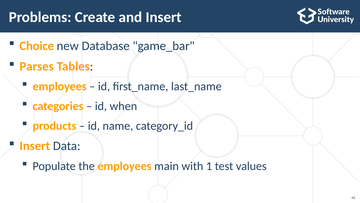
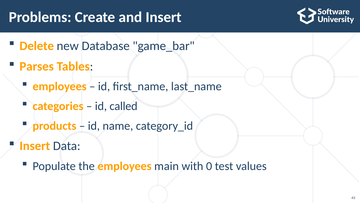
Choice: Choice -> Delete
when: when -> called
1: 1 -> 0
